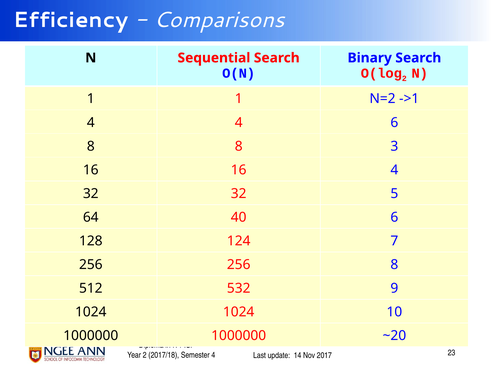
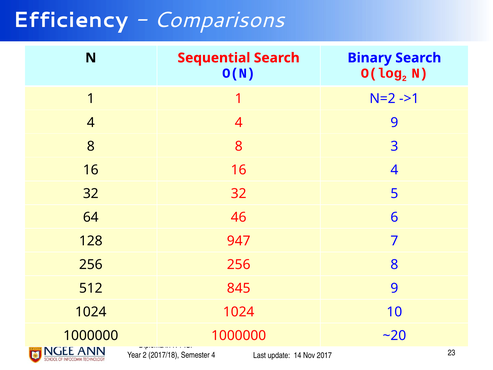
4 6: 6 -> 9
40: 40 -> 46
124: 124 -> 947
532: 532 -> 845
